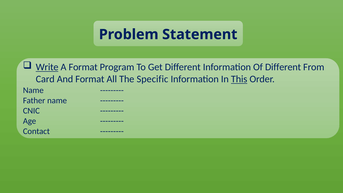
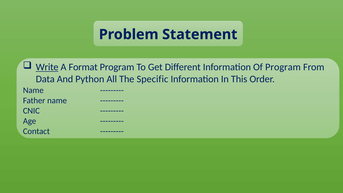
Of Different: Different -> Program
Card: Card -> Data
And Format: Format -> Python
This underline: present -> none
